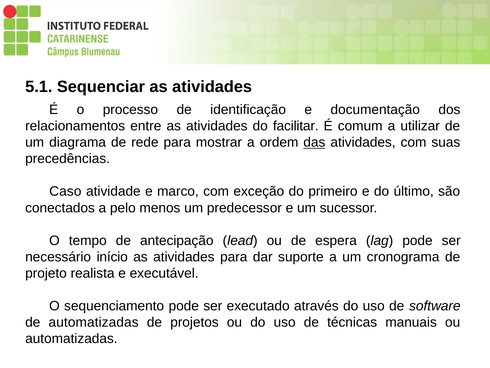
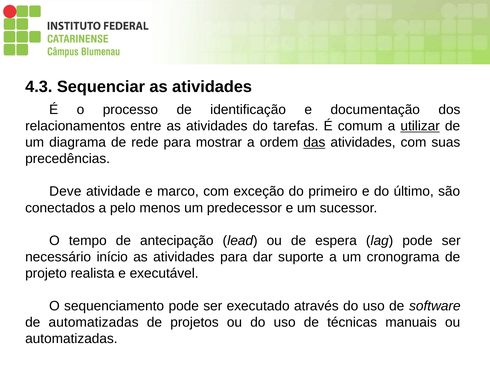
5.1: 5.1 -> 4.3
facilitar: facilitar -> tarefas
utilizar underline: none -> present
Caso: Caso -> Deve
